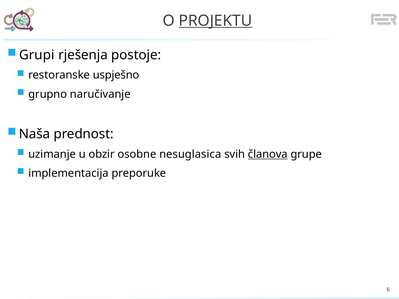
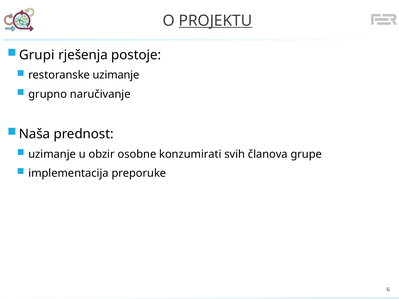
restoranske uspješno: uspješno -> uzimanje
nesuglasica: nesuglasica -> konzumirati
članova underline: present -> none
